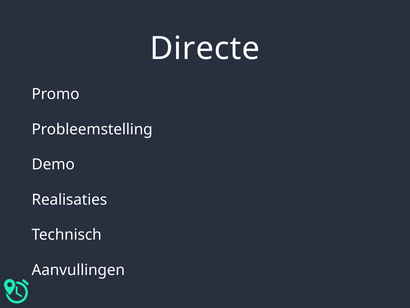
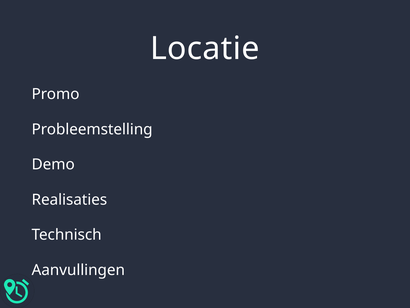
Directe: Directe -> Locatie
